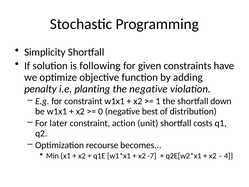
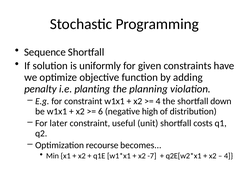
Simplicity: Simplicity -> Sequence
following: following -> uniformly
the negative: negative -> planning
1 at (158, 101): 1 -> 4
0: 0 -> 6
best: best -> high
action: action -> useful
